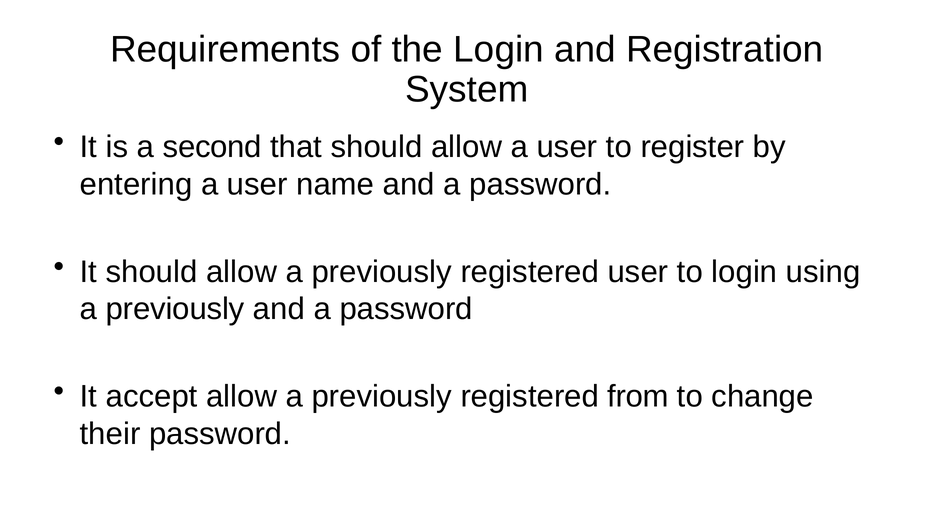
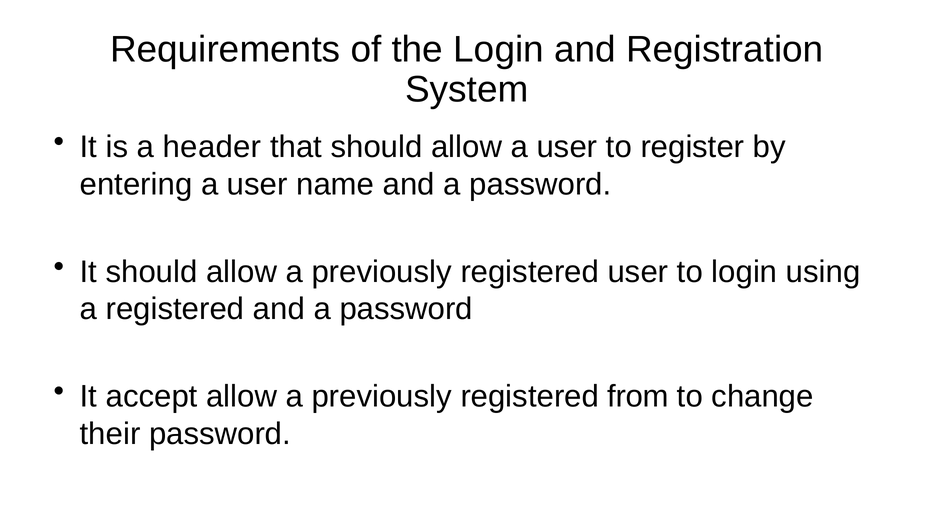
second: second -> header
previously at (175, 309): previously -> registered
